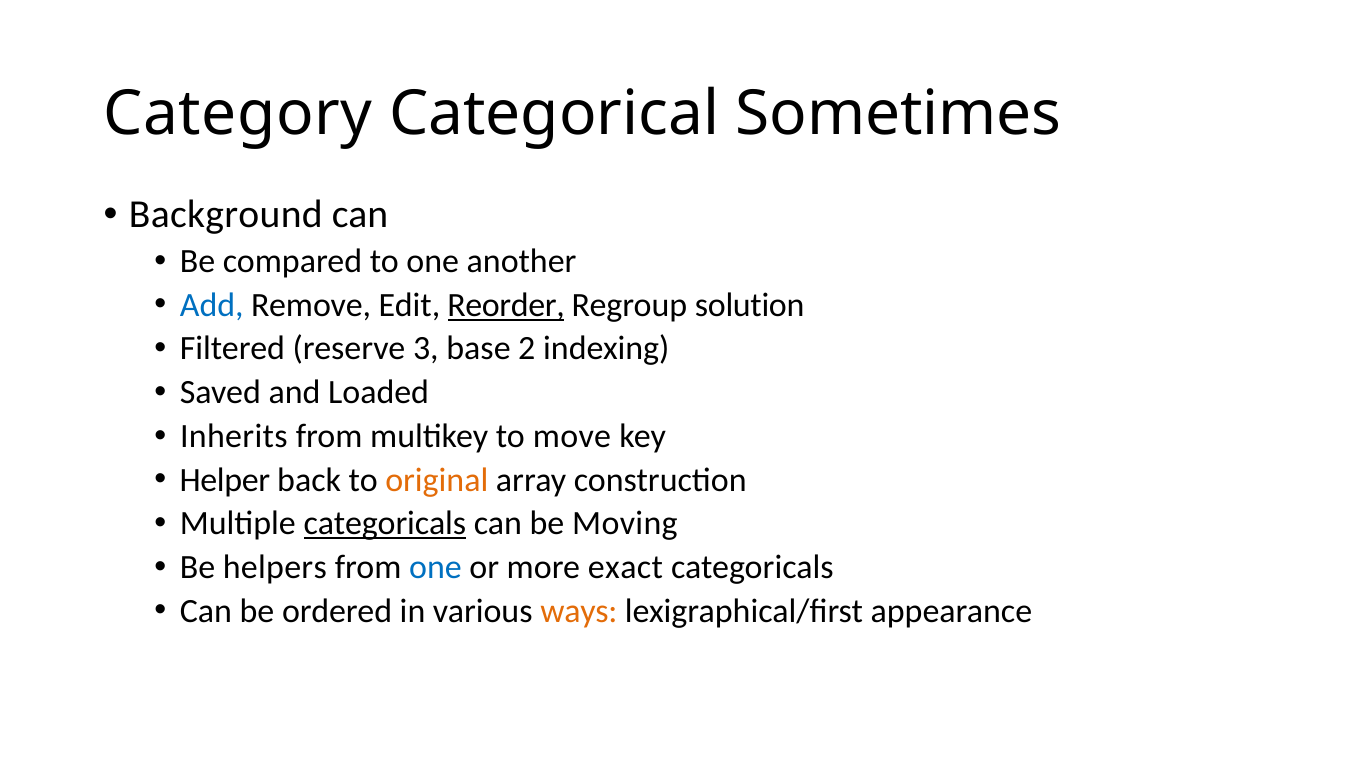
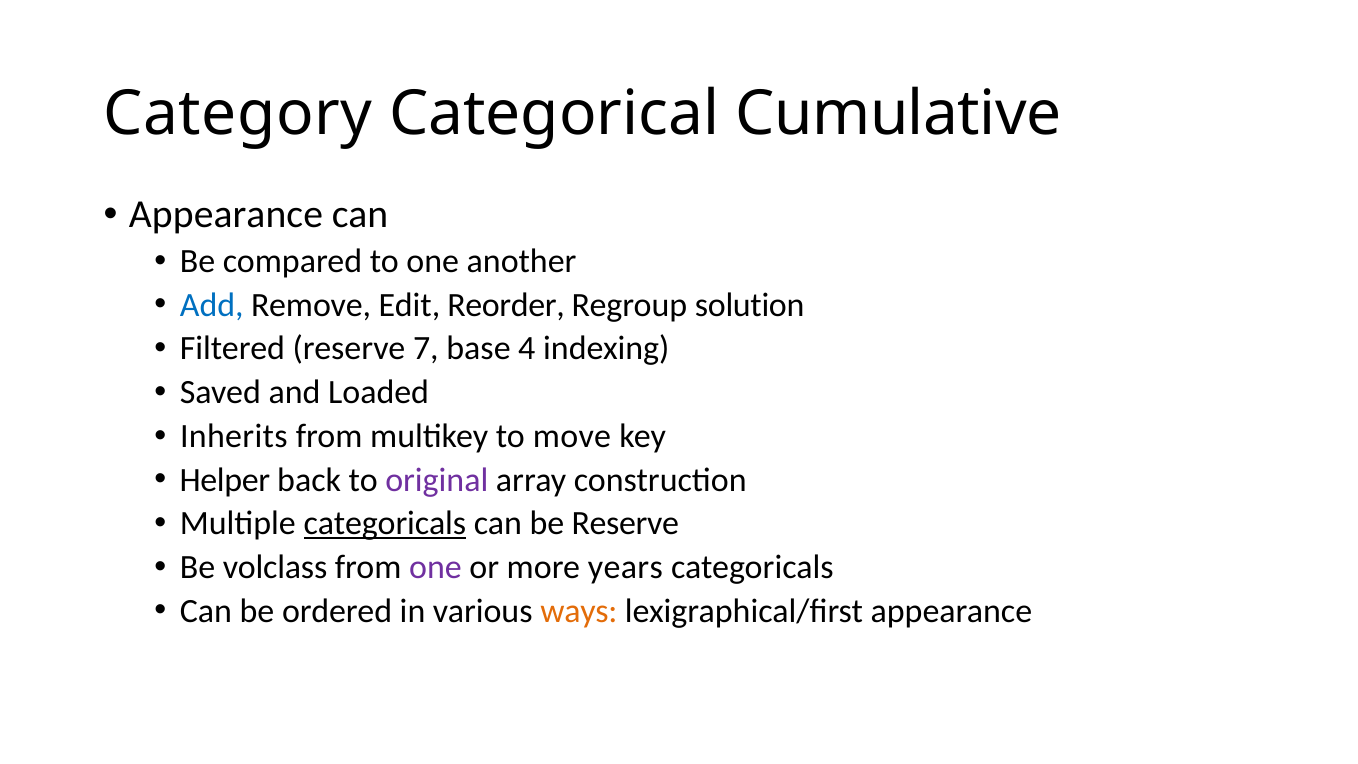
Sometimes: Sometimes -> Cumulative
Background at (226, 214): Background -> Appearance
Reorder underline: present -> none
3: 3 -> 7
2: 2 -> 4
original colour: orange -> purple
be Moving: Moving -> Reserve
helpers: helpers -> volclass
one at (435, 567) colour: blue -> purple
exact: exact -> years
